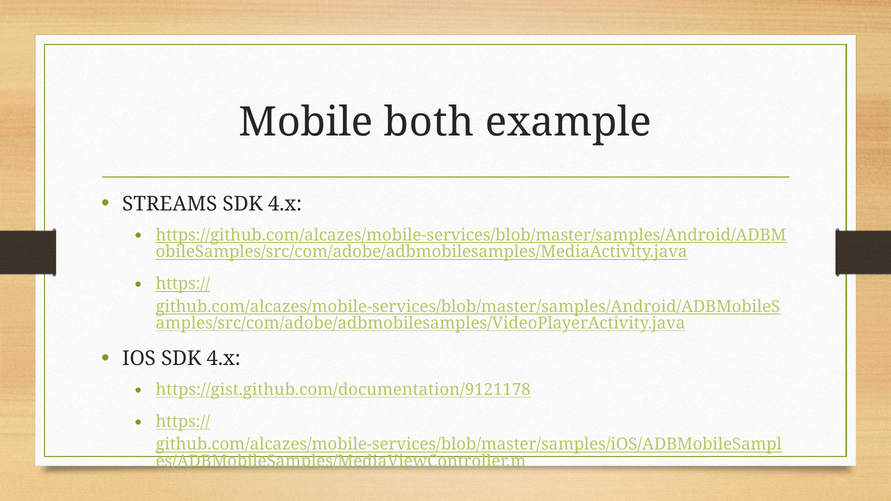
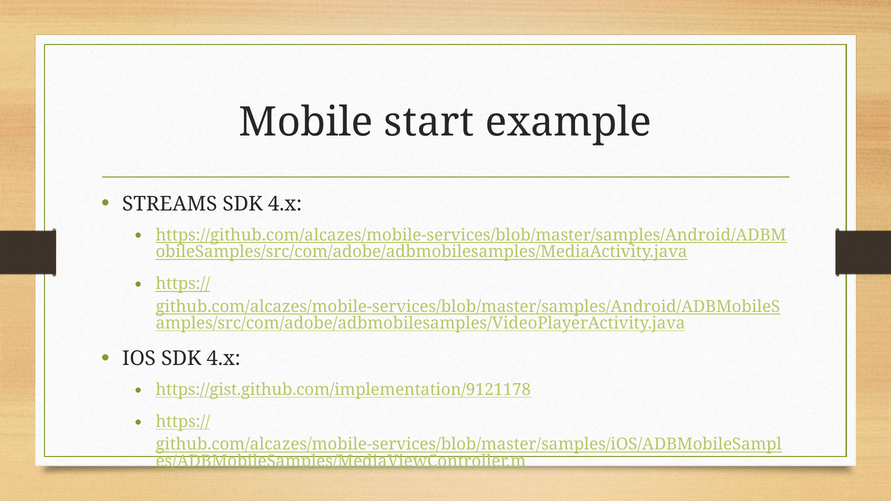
both: both -> start
https://gist.github.com/documentation/9121178: https://gist.github.com/documentation/9121178 -> https://gist.github.com/implementation/9121178
